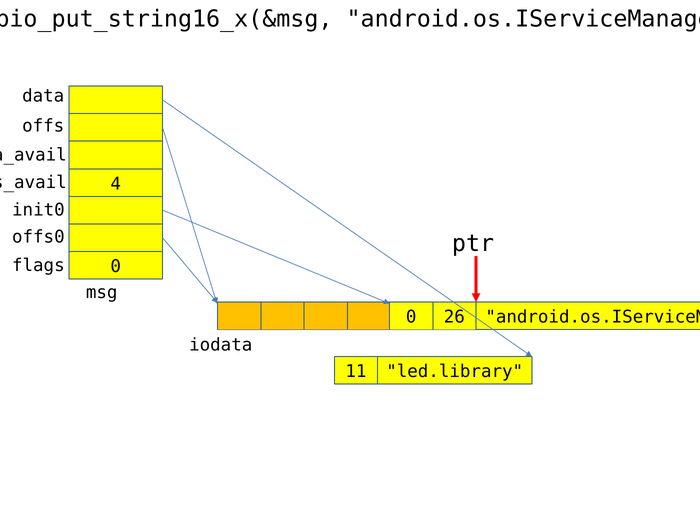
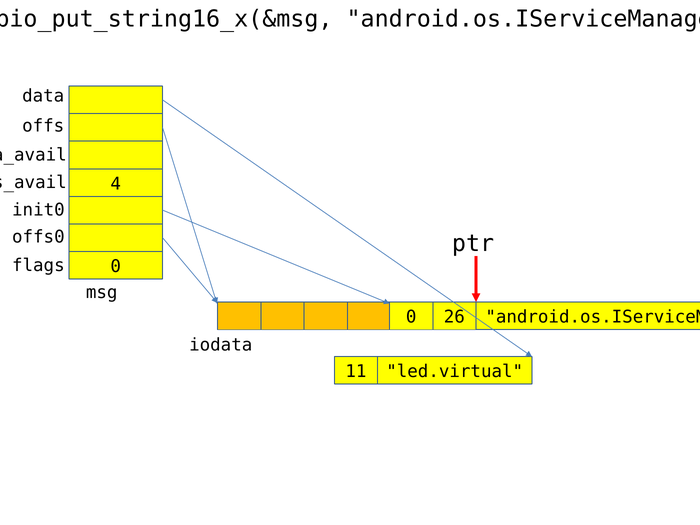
led.library: led.library -> led.virtual
